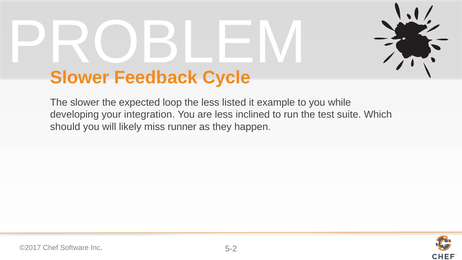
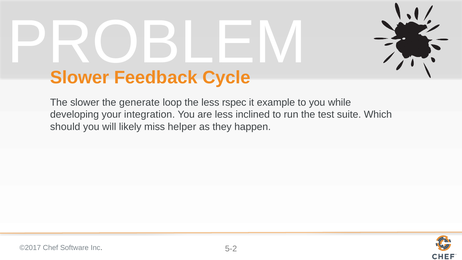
expected: expected -> generate
listed: listed -> rspec
runner: runner -> helper
